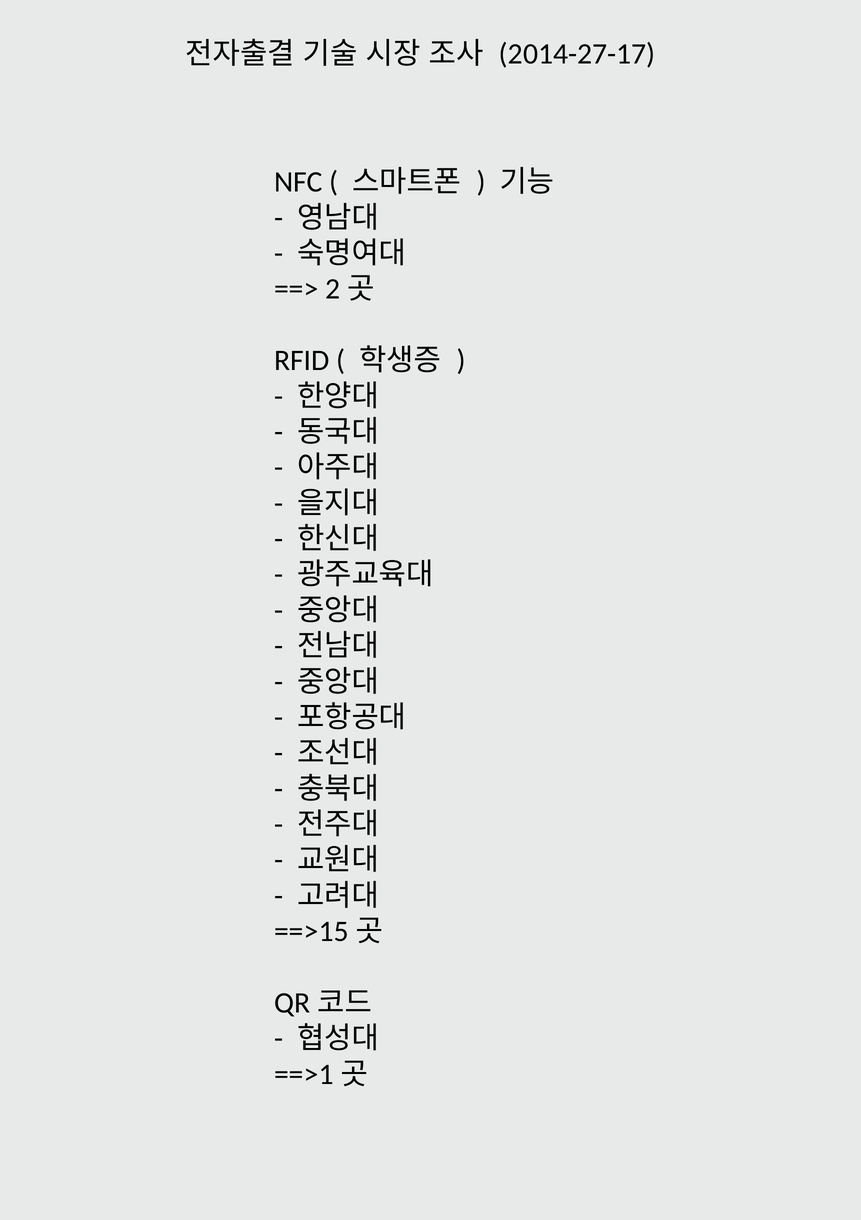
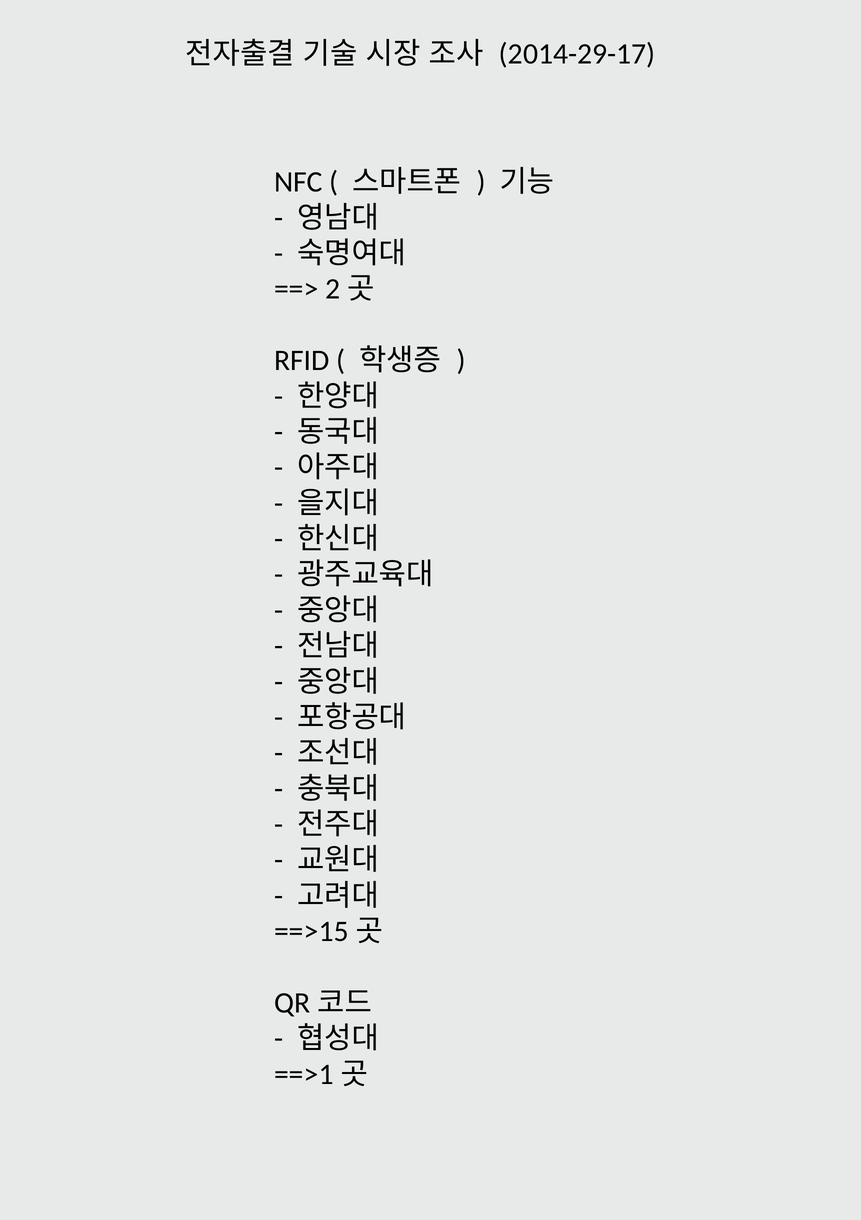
2014-27-17: 2014-27-17 -> 2014-29-17
